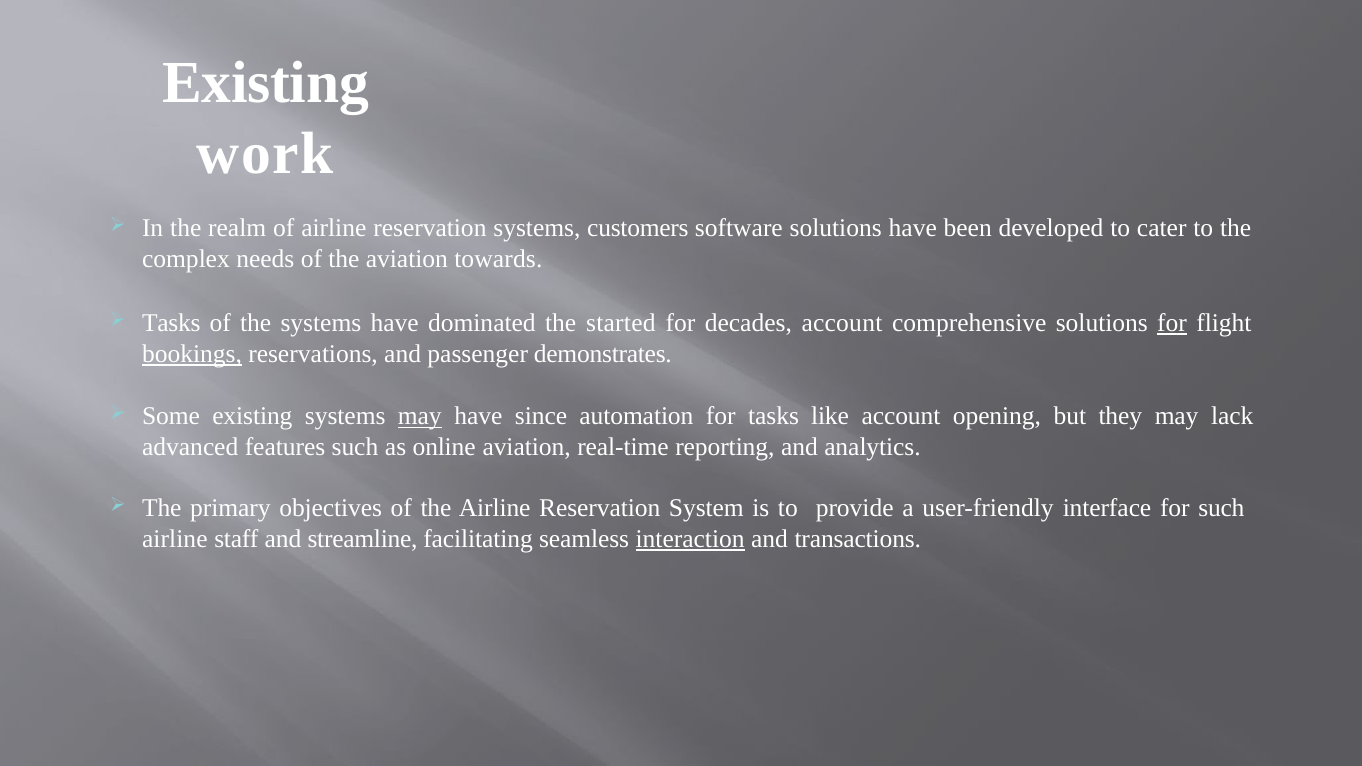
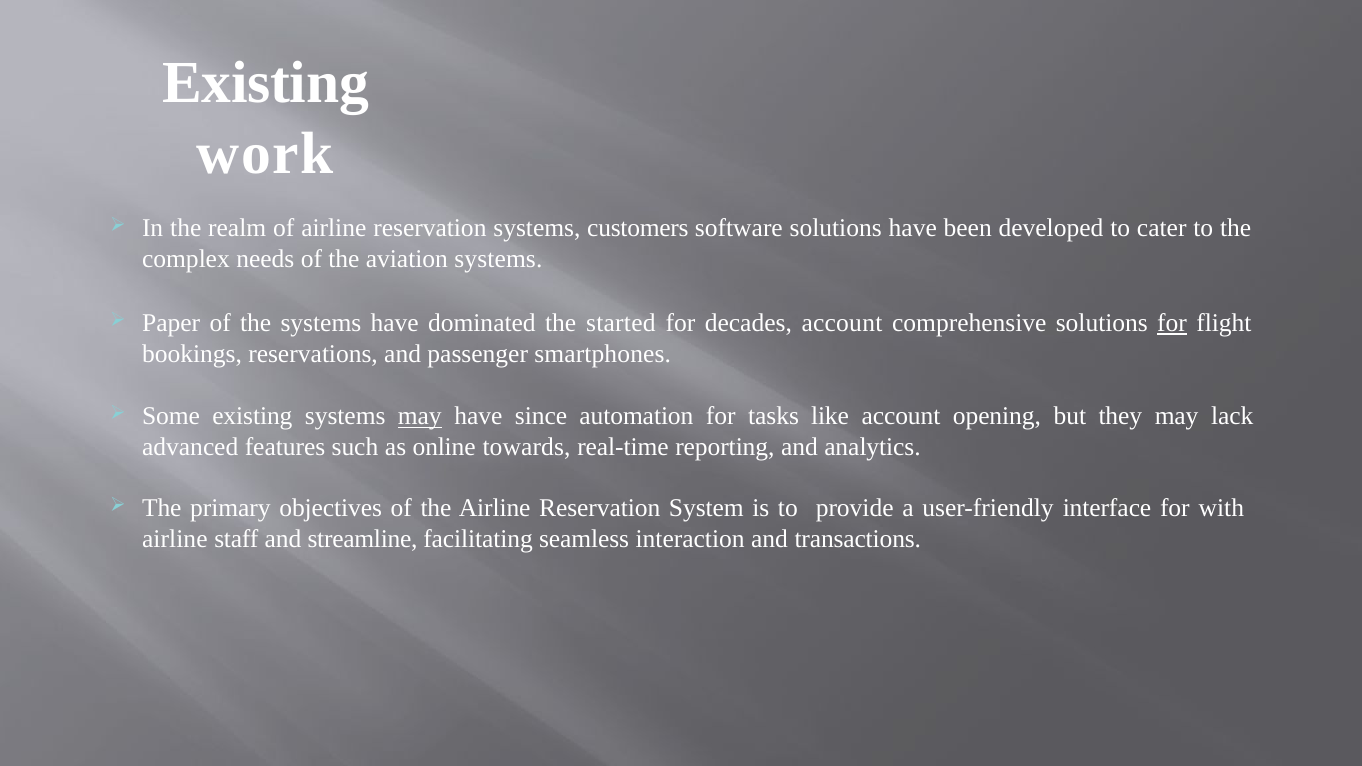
aviation towards: towards -> systems
Tasks at (171, 323): Tasks -> Paper
bookings underline: present -> none
demonstrates: demonstrates -> smartphones
online aviation: aviation -> towards
for such: such -> with
interaction underline: present -> none
